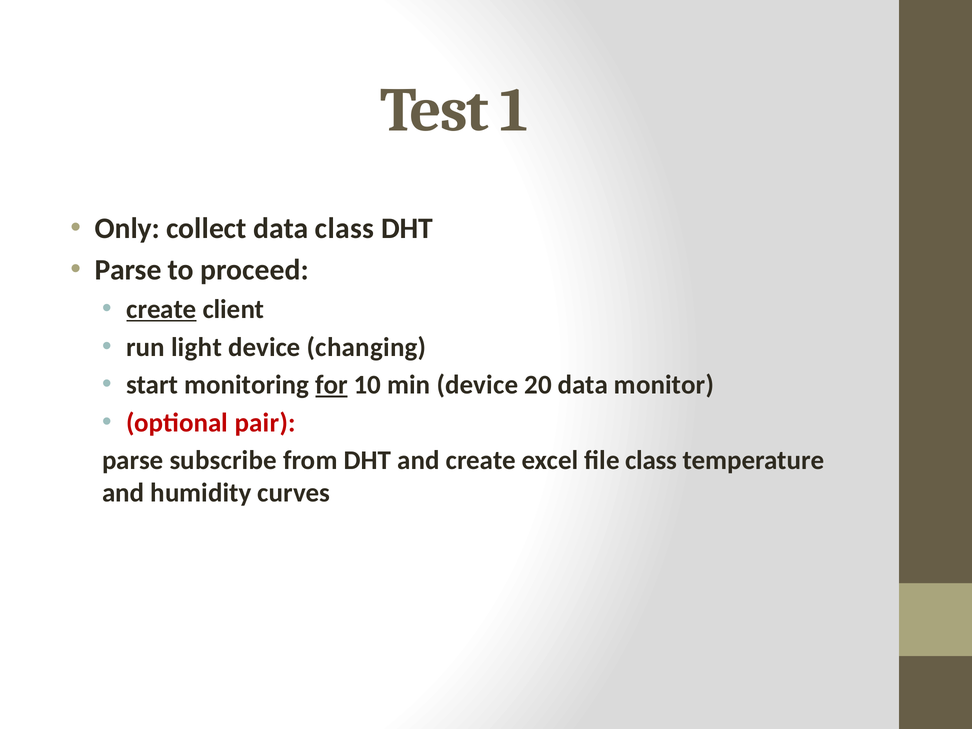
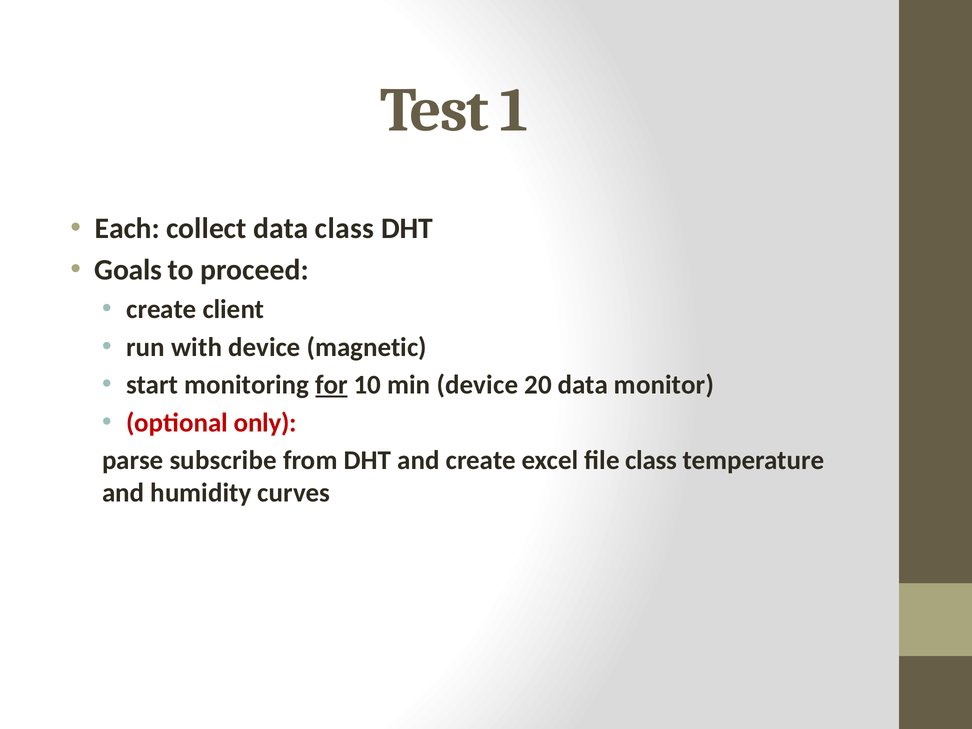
Only: Only -> Each
Parse at (128, 270): Parse -> Goals
create at (161, 309) underline: present -> none
light: light -> with
changing: changing -> magnetic
pair: pair -> only
